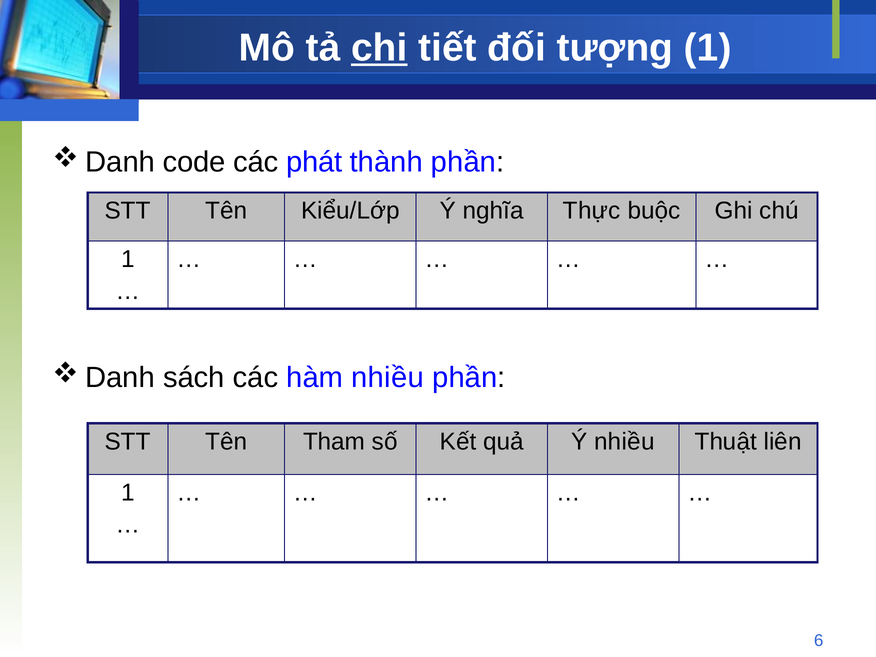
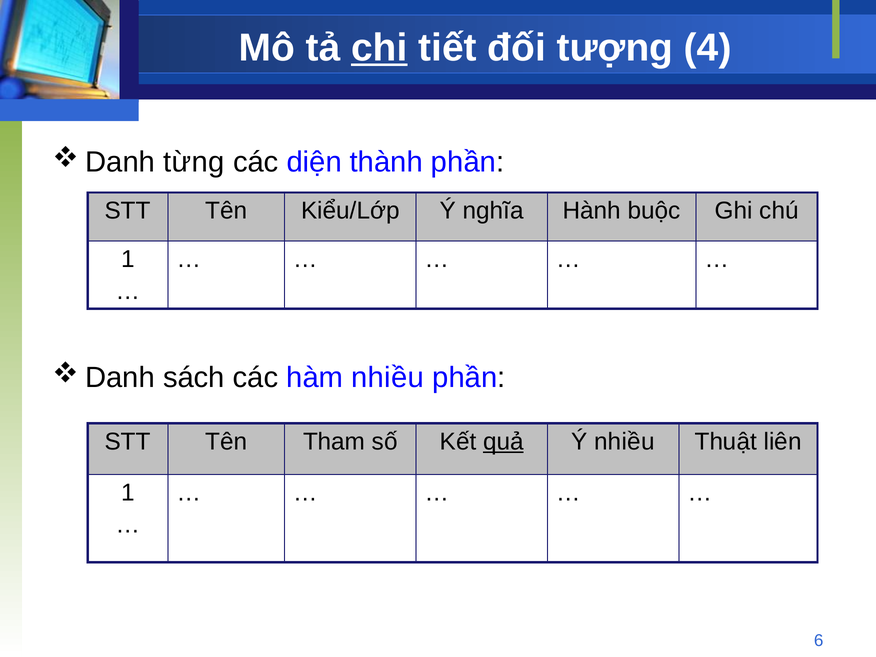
tượng 1: 1 -> 4
code: code -> từng
phát: phát -> diện
Thực: Thực -> Hành
quả underline: none -> present
